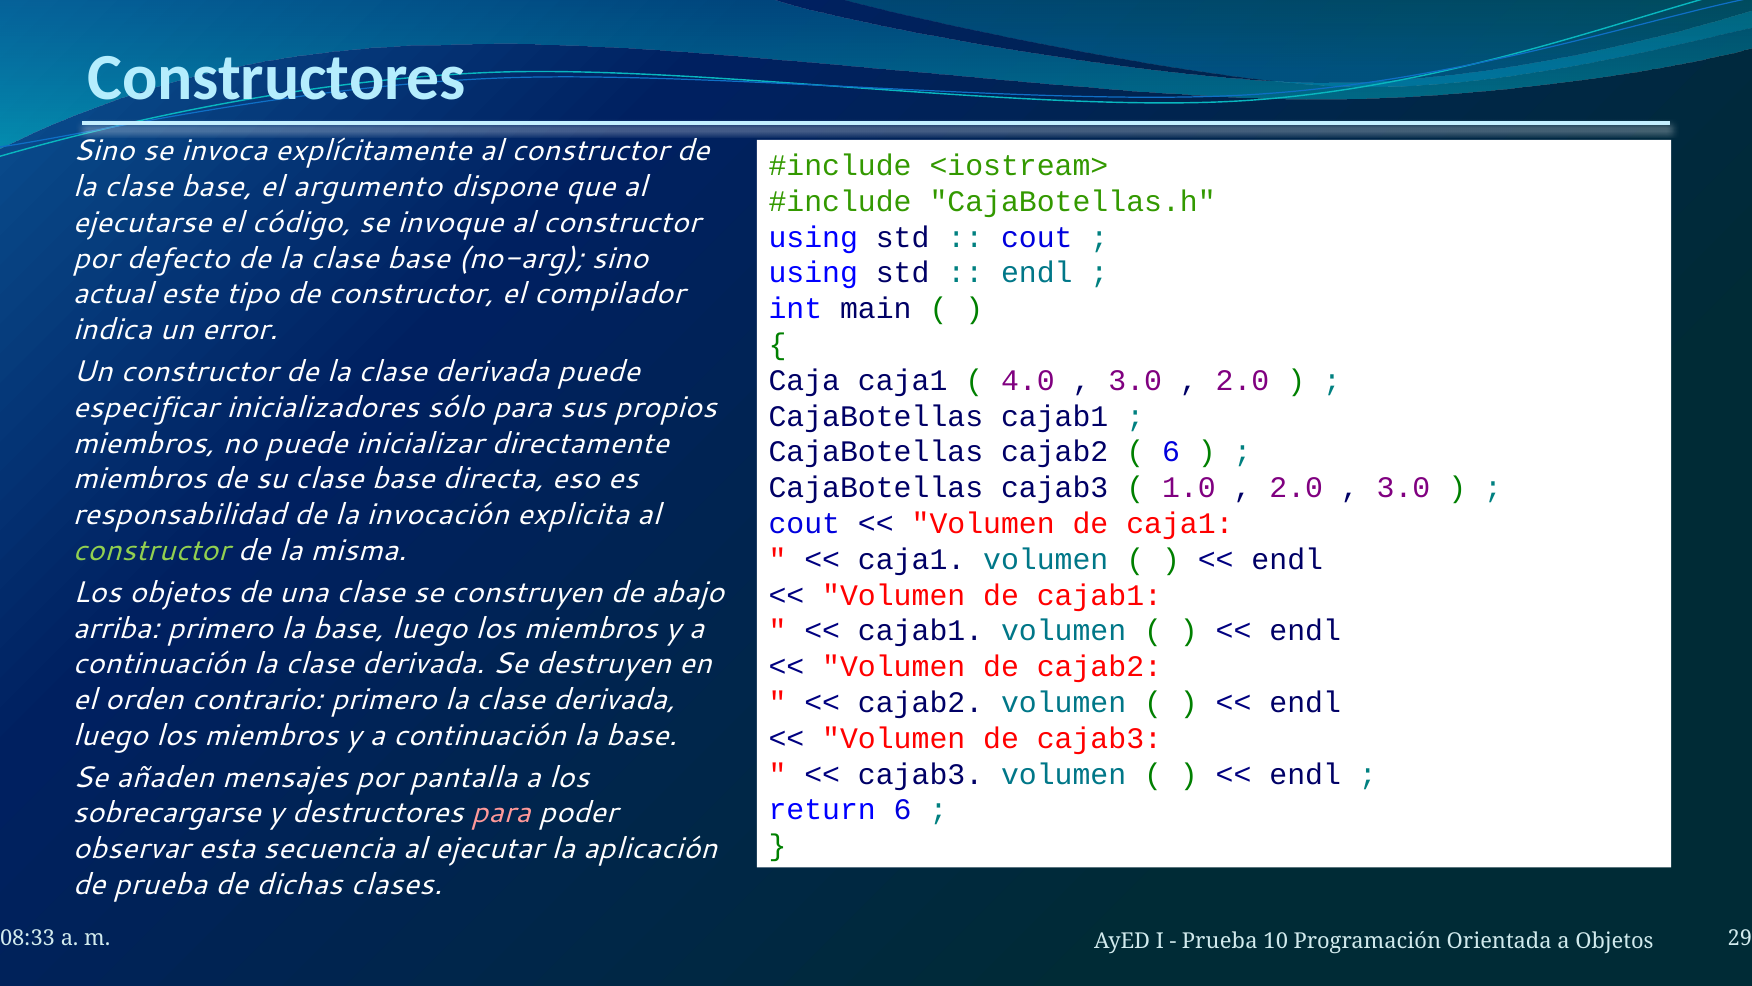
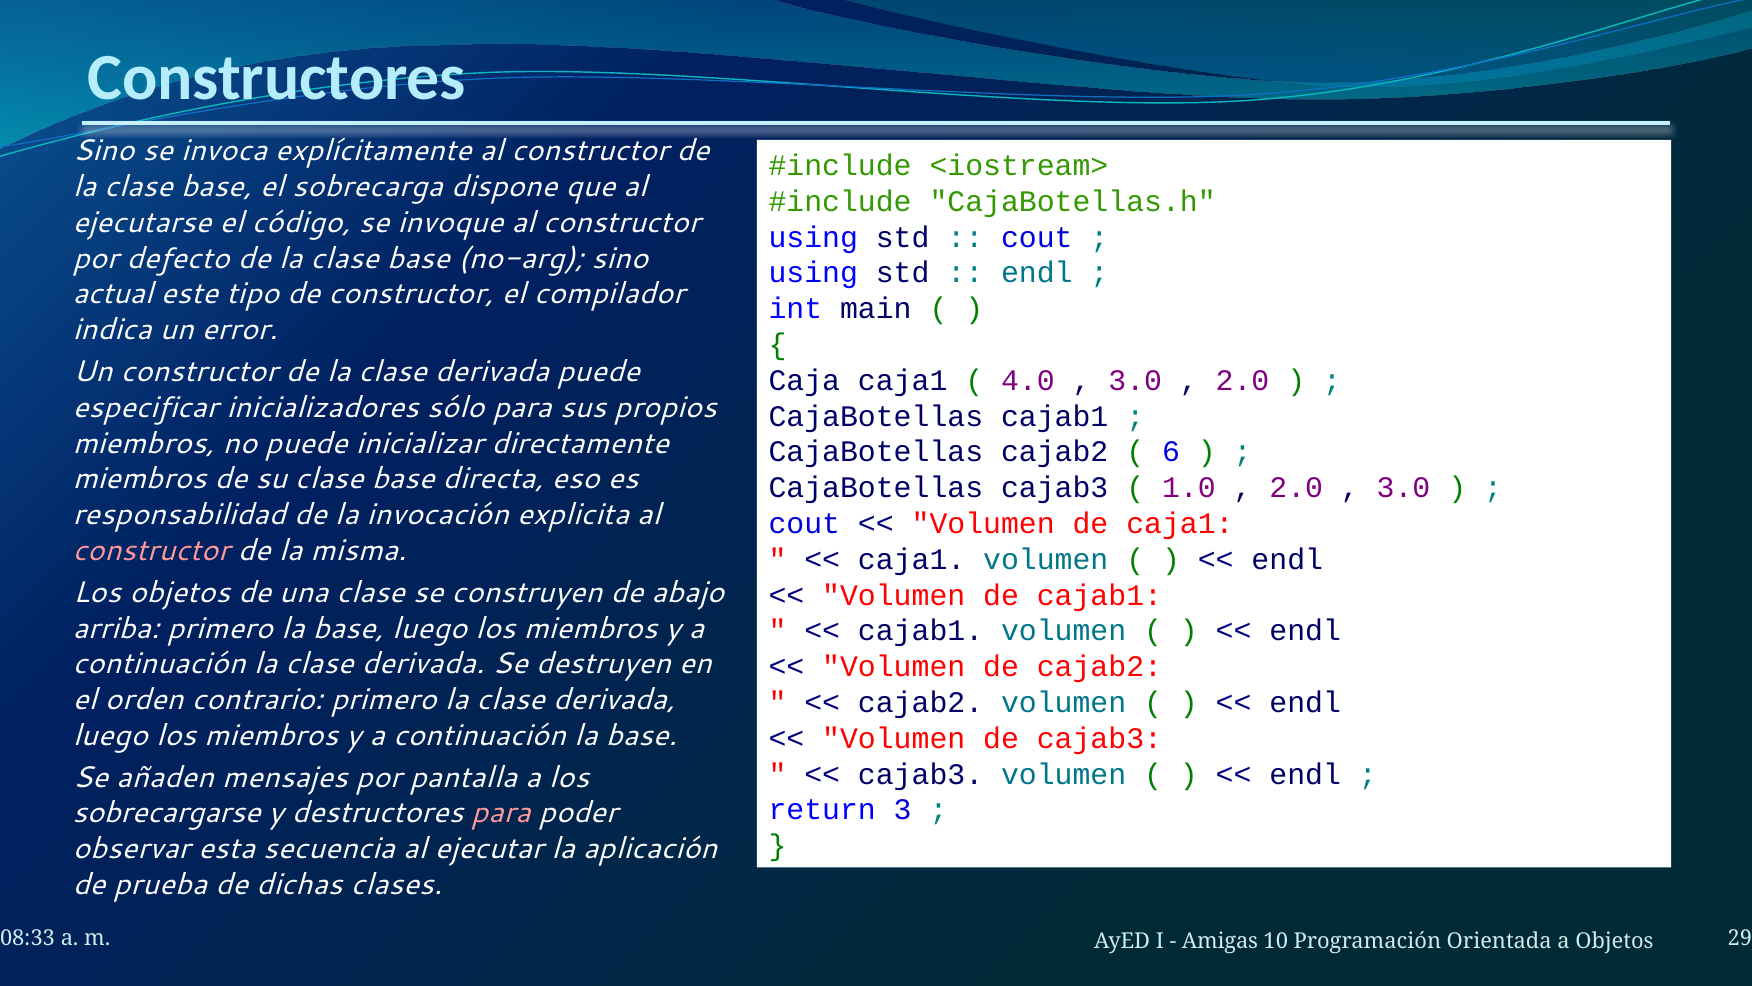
argumento: argumento -> sobrecarga
constructor at (151, 550) colour: light green -> pink
return 6: 6 -> 3
Prueba at (1220, 941): Prueba -> Amigas
